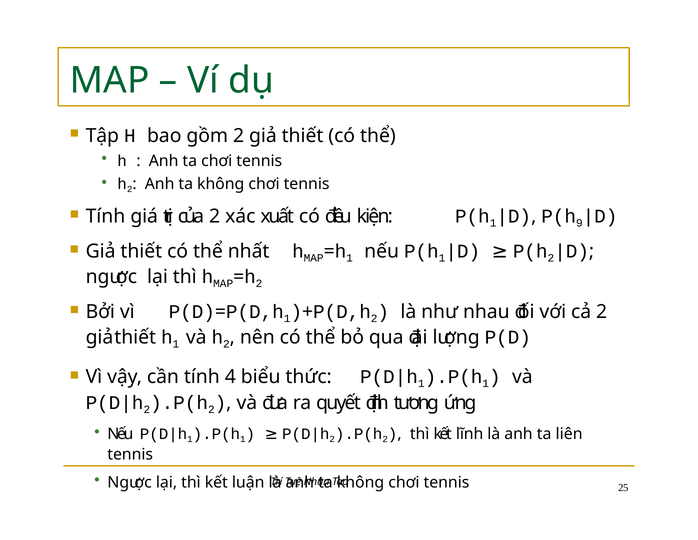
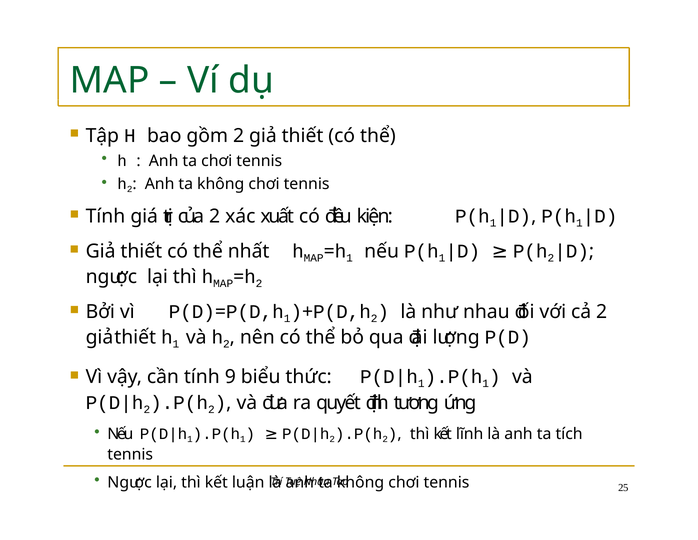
9 at (579, 223): 9 -> 1
4: 4 -> 9
liên: liên -> tích
